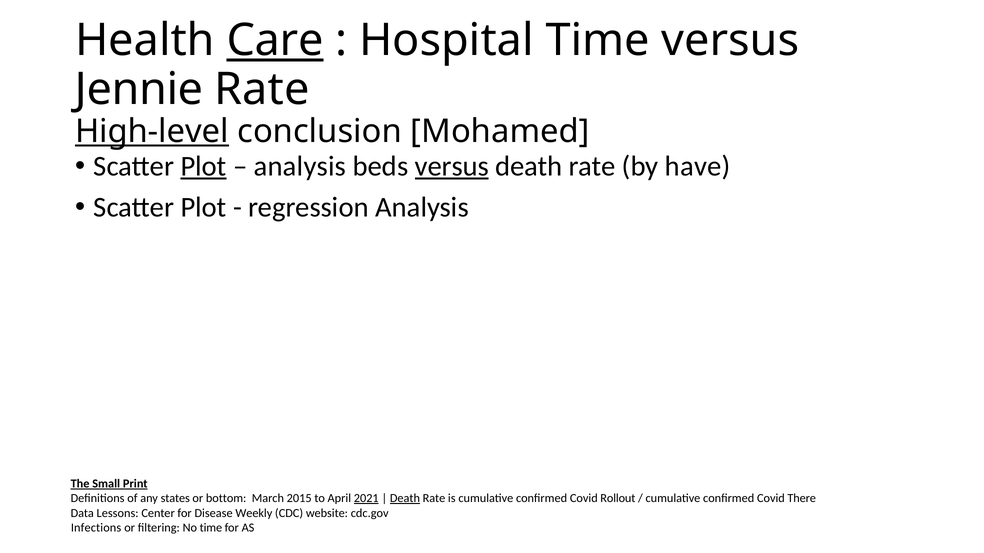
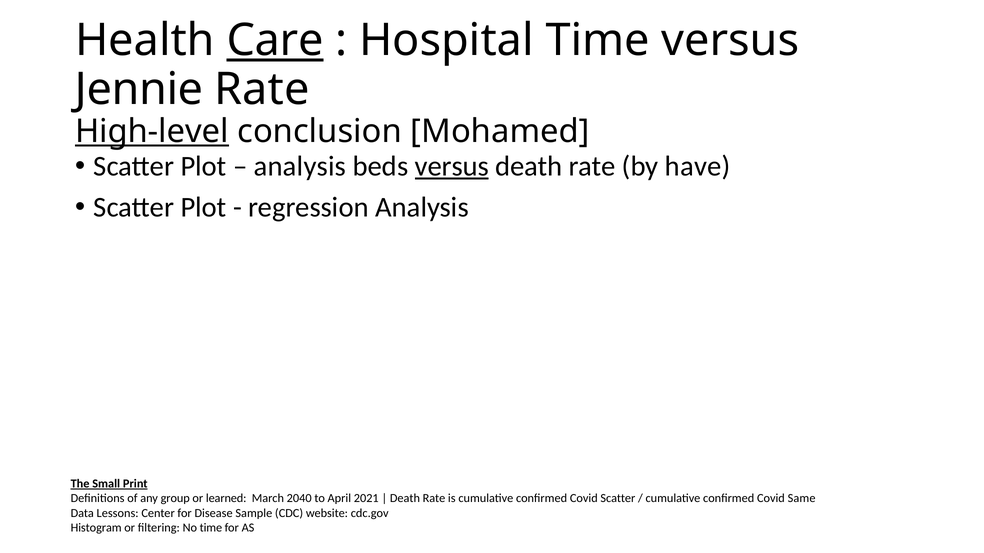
Plot at (204, 166) underline: present -> none
states: states -> group
bottom: bottom -> learned
2015: 2015 -> 2040
2021 underline: present -> none
Death at (405, 499) underline: present -> none
Covid Rollout: Rollout -> Scatter
There: There -> Same
Weekly: Weekly -> Sample
Infections: Infections -> Histogram
